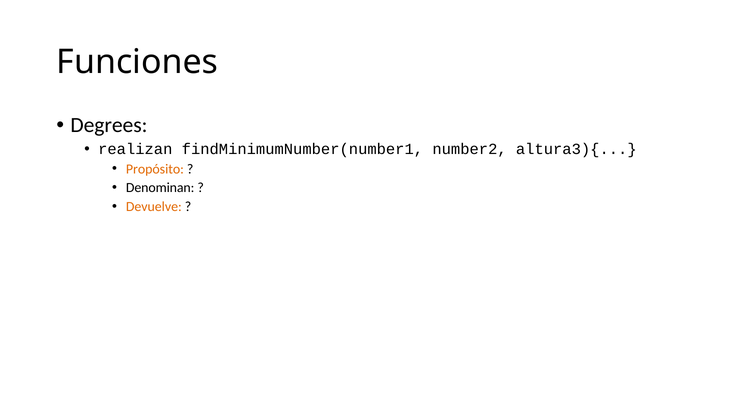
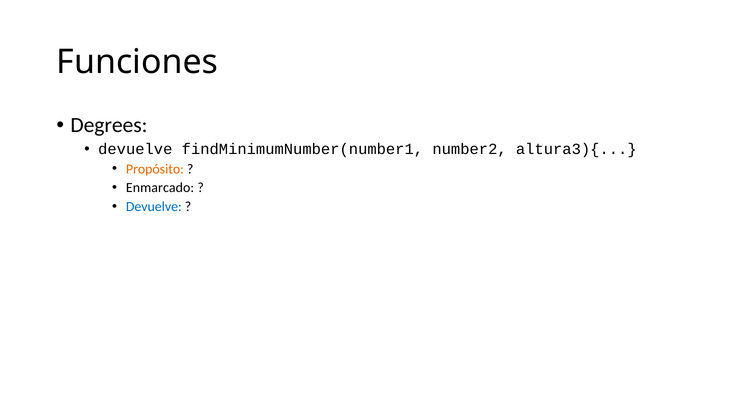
realizan at (135, 149): realizan -> devuelve
Denominan: Denominan -> Enmarcado
Devuelve at (154, 207) colour: orange -> blue
